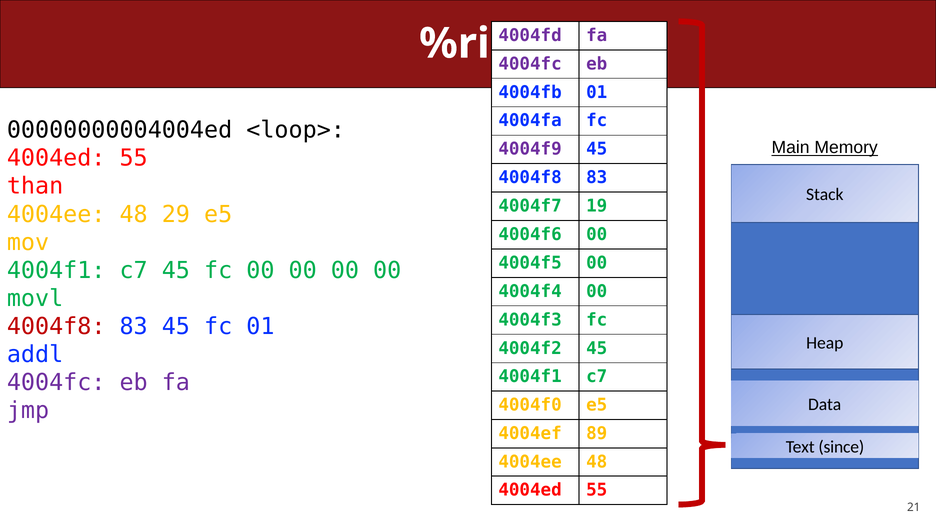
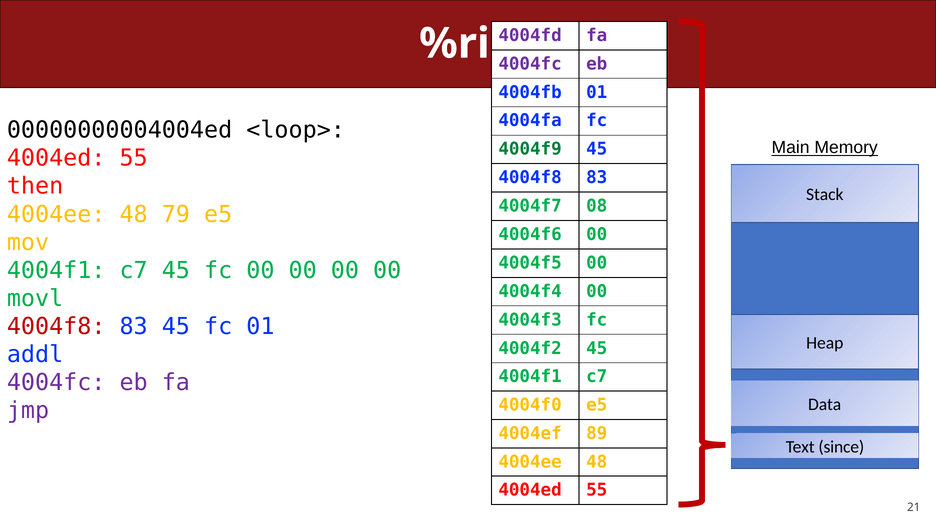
4004f9 colour: purple -> green
than: than -> then
19: 19 -> 08
29: 29 -> 79
